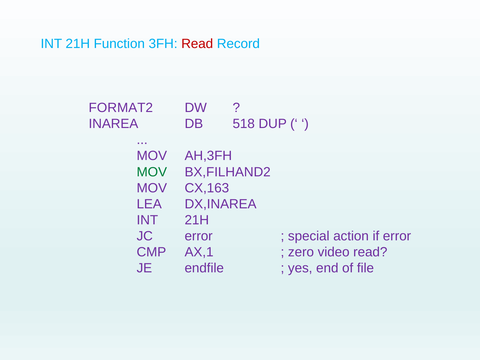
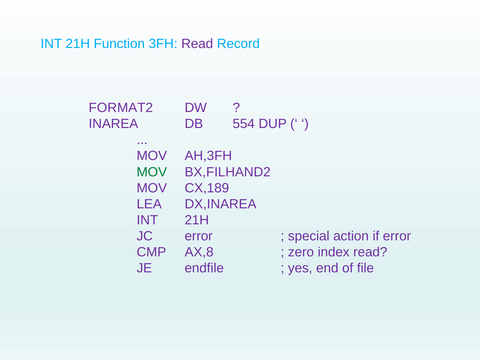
Read at (197, 44) colour: red -> purple
518: 518 -> 554
CX,163: CX,163 -> CX,189
AX,1: AX,1 -> AX,8
video: video -> index
